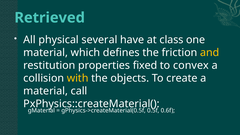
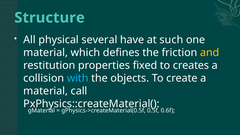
Retrieved: Retrieved -> Structure
class: class -> such
convex: convex -> creates
with colour: yellow -> light blue
